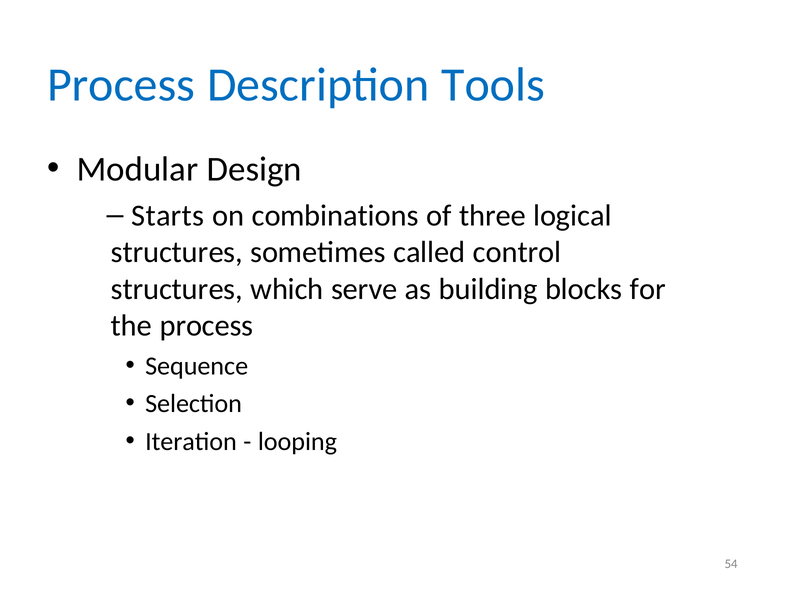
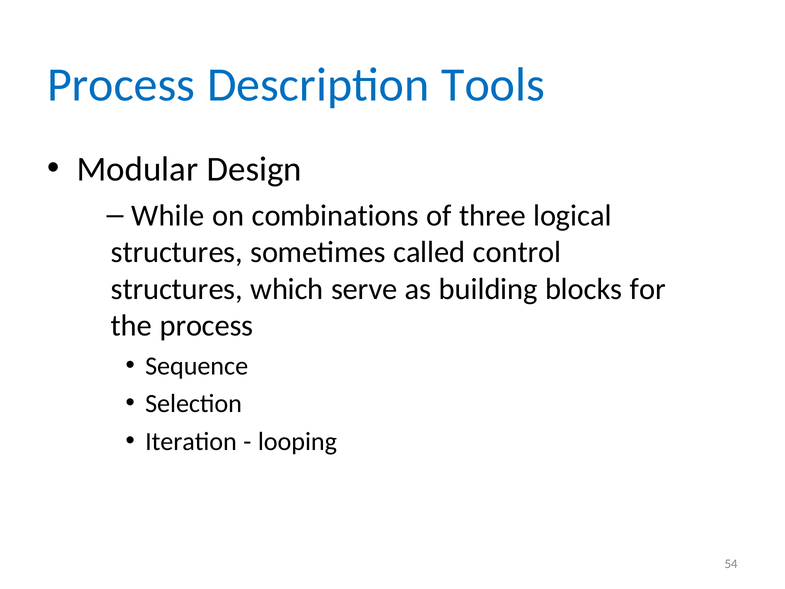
Starts: Starts -> While
